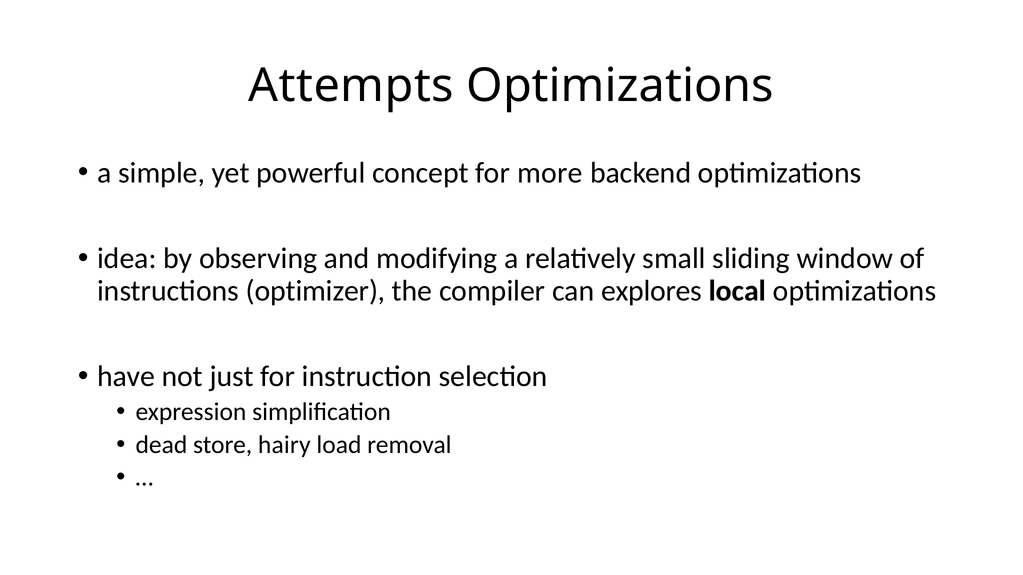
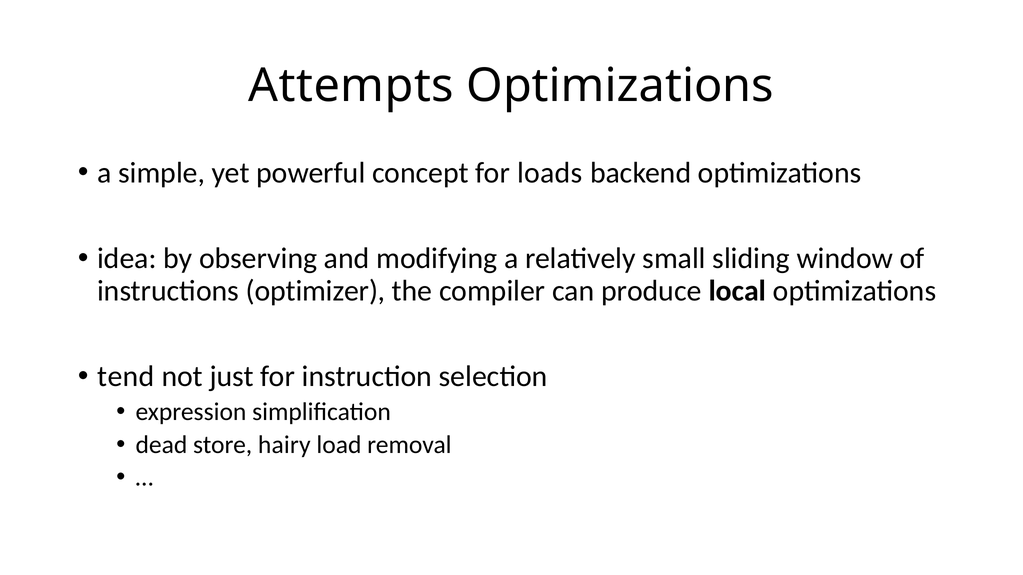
more: more -> loads
explores: explores -> produce
have: have -> tend
